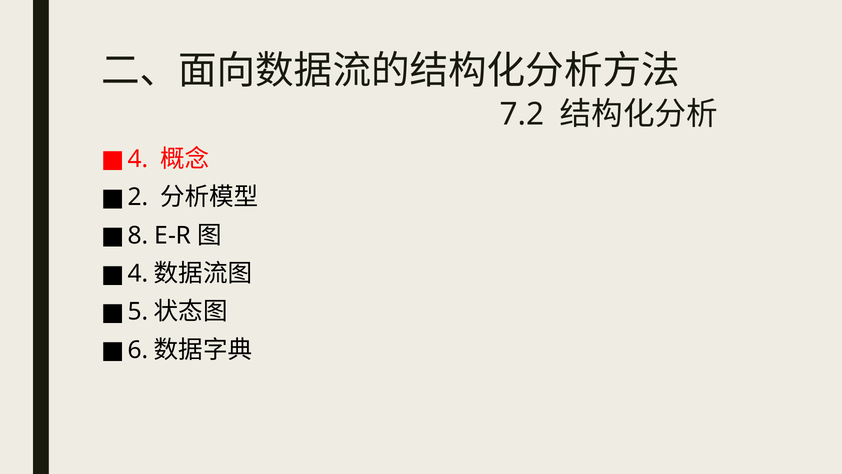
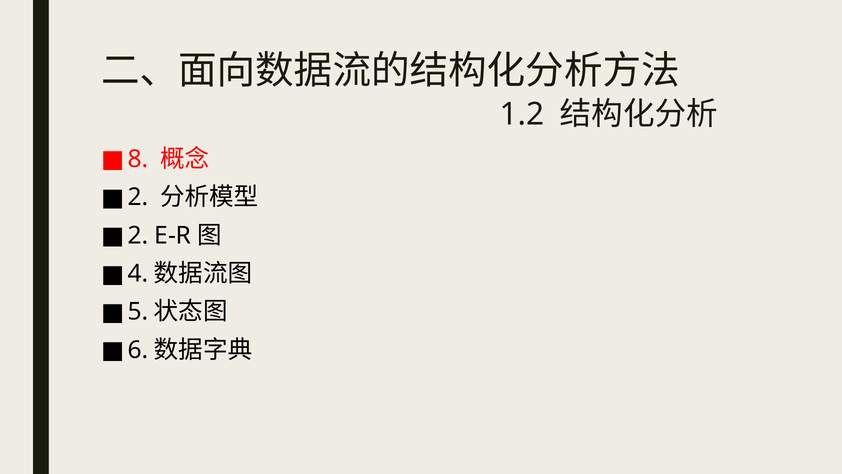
7.2: 7.2 -> 1.2
4 at (138, 159): 4 -> 8
8 at (138, 235): 8 -> 2
